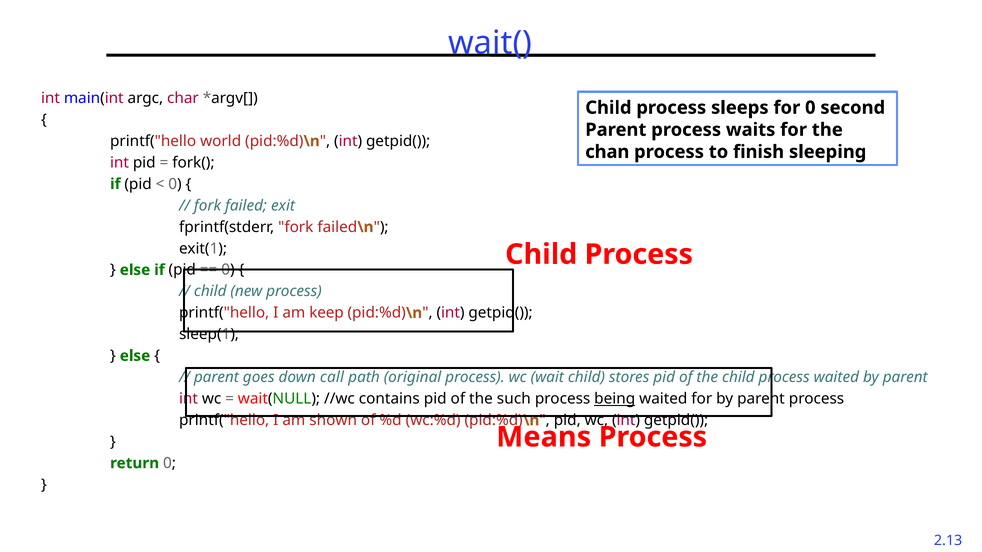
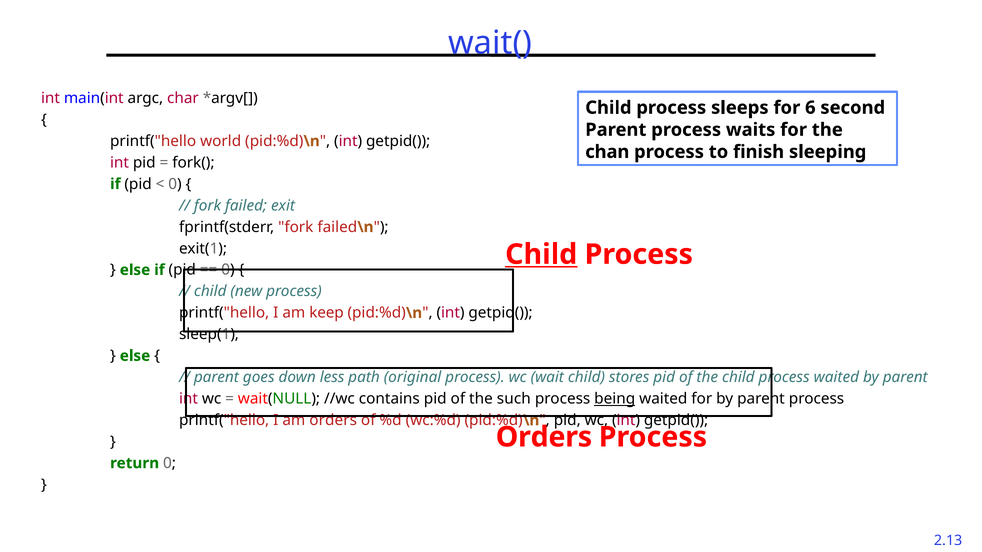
for 0: 0 -> 6
Child at (541, 255) underline: none -> present
call: call -> less
am shown: shown -> orders
Means at (544, 437): Means -> Orders
